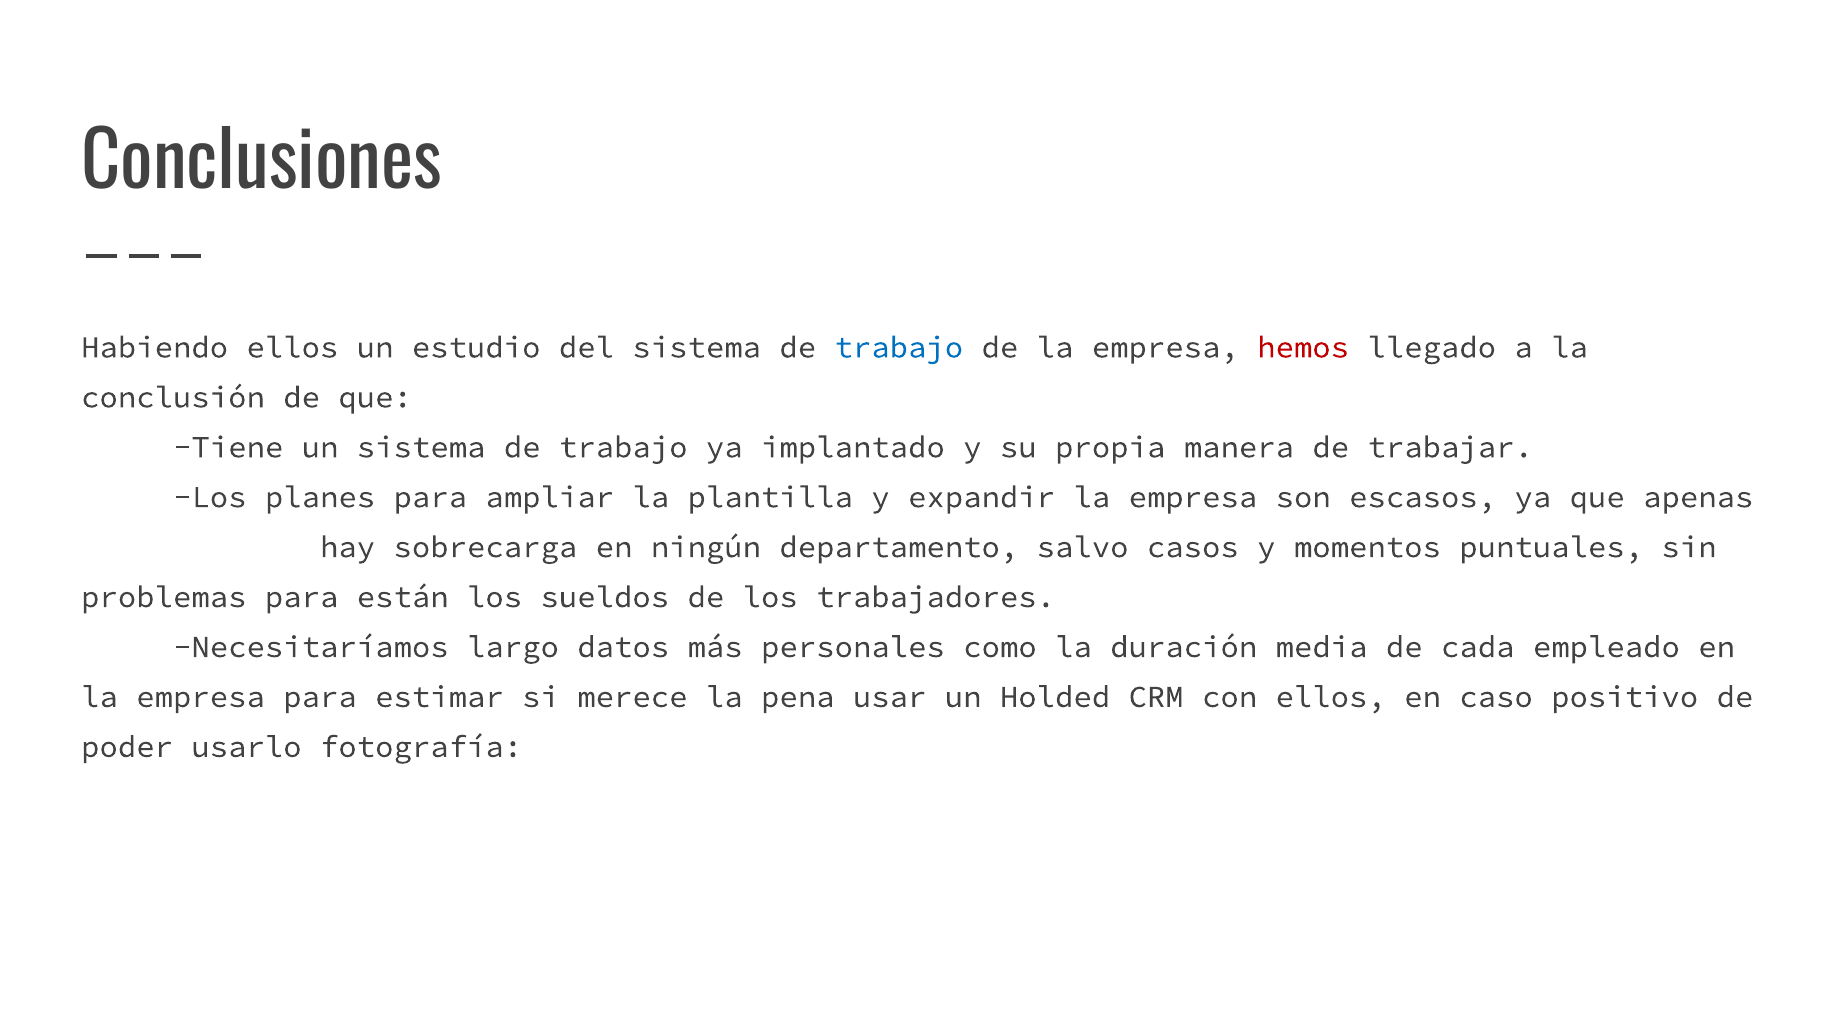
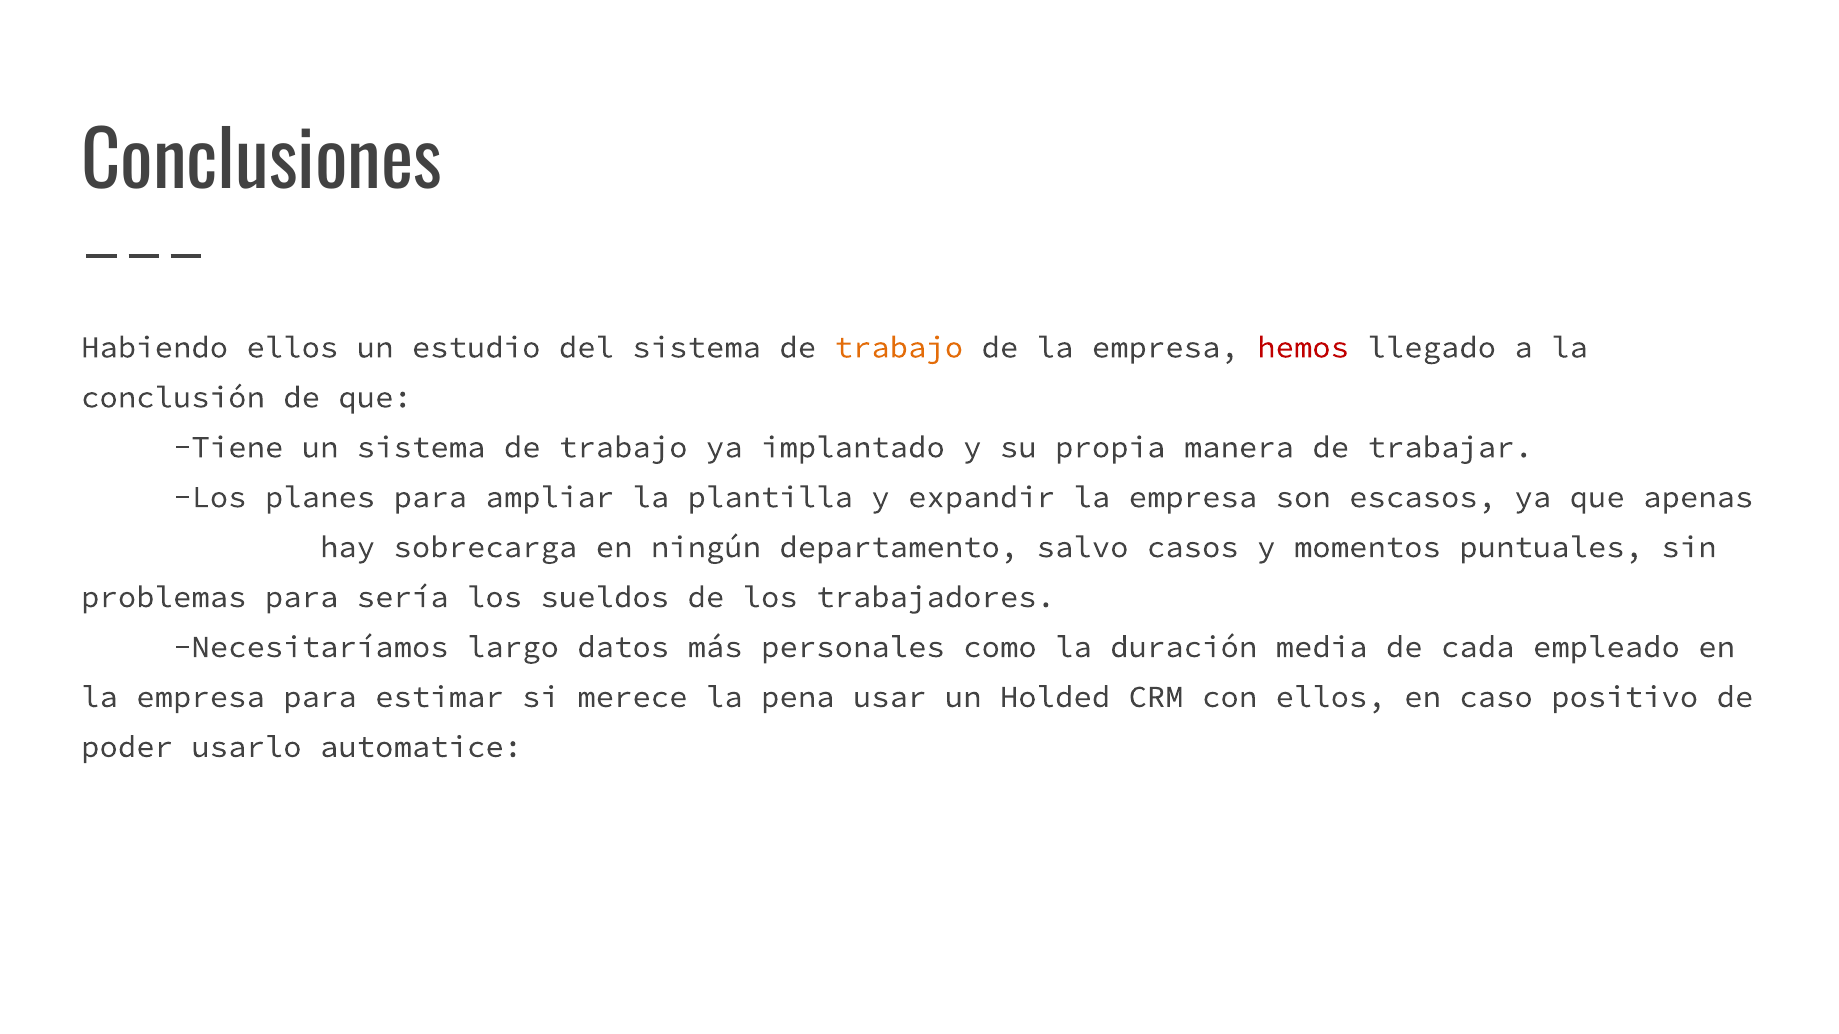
trabajo at (899, 347) colour: blue -> orange
están: están -> sería
fotografía: fotografía -> automatice
